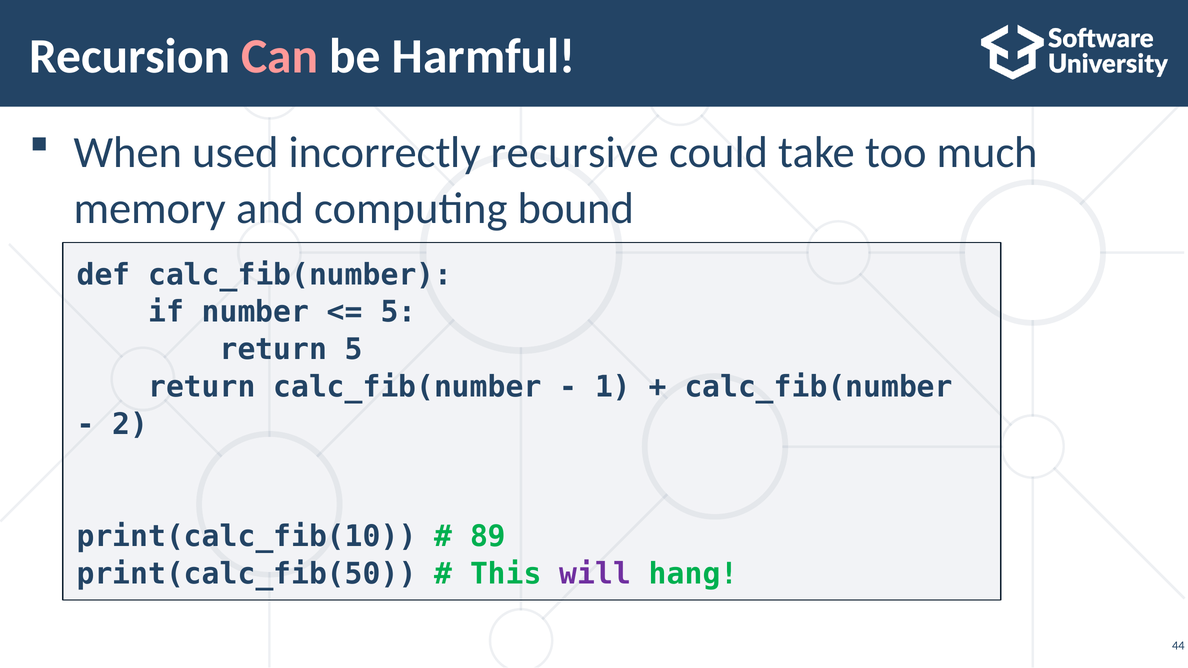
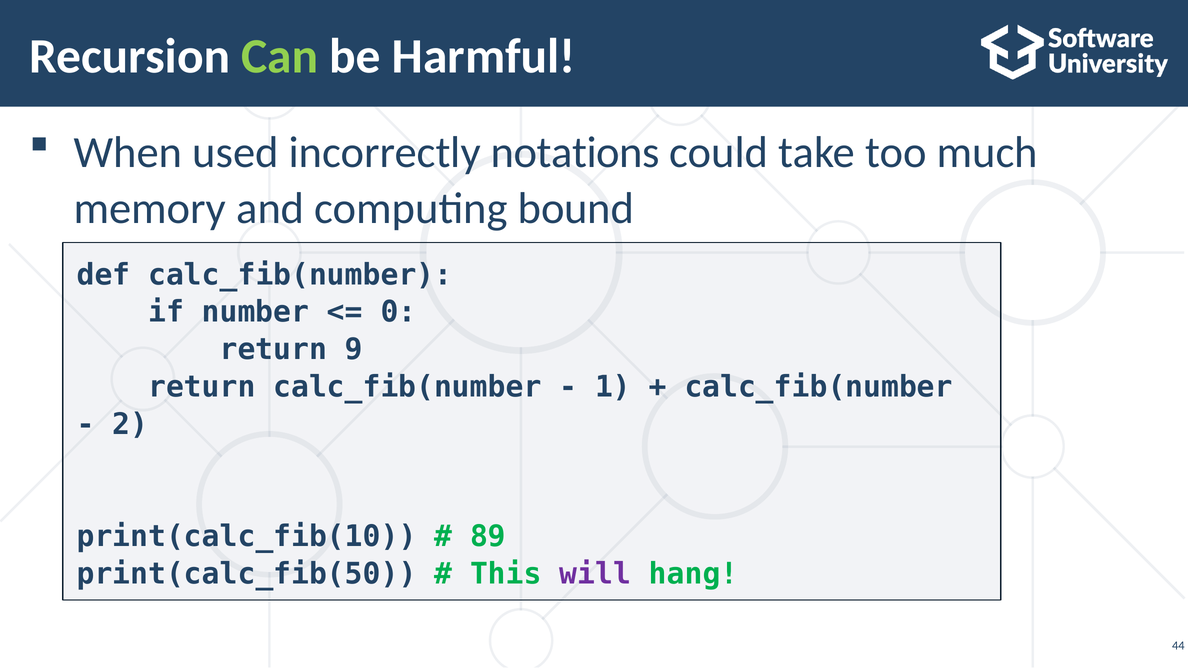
Can colour: pink -> light green
recursive: recursive -> notations
5 at (398, 312): 5 -> 0
return 5: 5 -> 9
